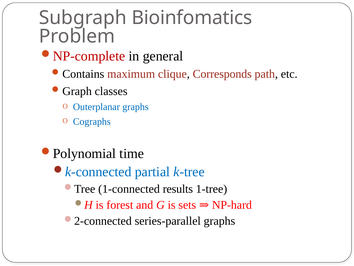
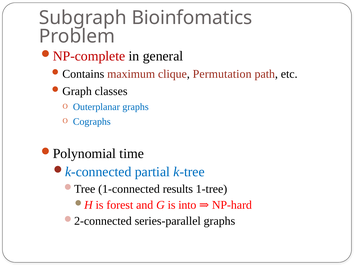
Corresponds: Corresponds -> Permutation
sets: sets -> into
